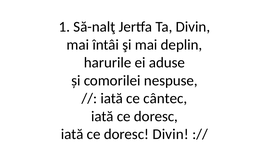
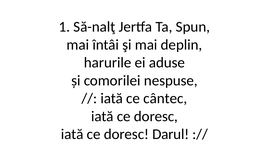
Ta Divin: Divin -> Spun
doresc Divin: Divin -> Darul
